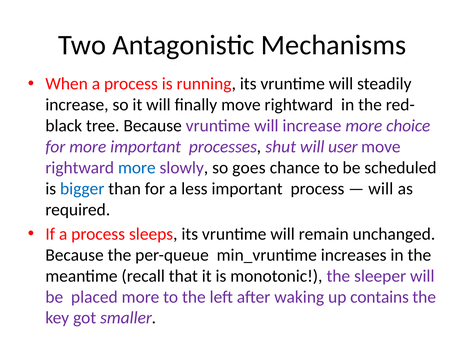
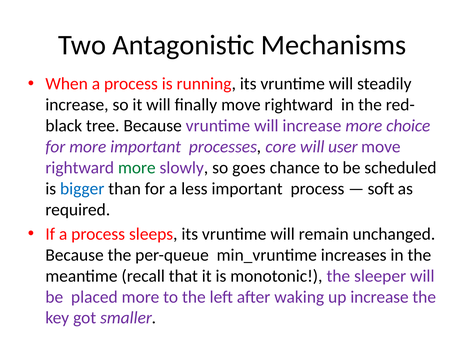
shut: shut -> core
more at (137, 168) colour: blue -> green
will at (381, 188): will -> soft
up contains: contains -> increase
